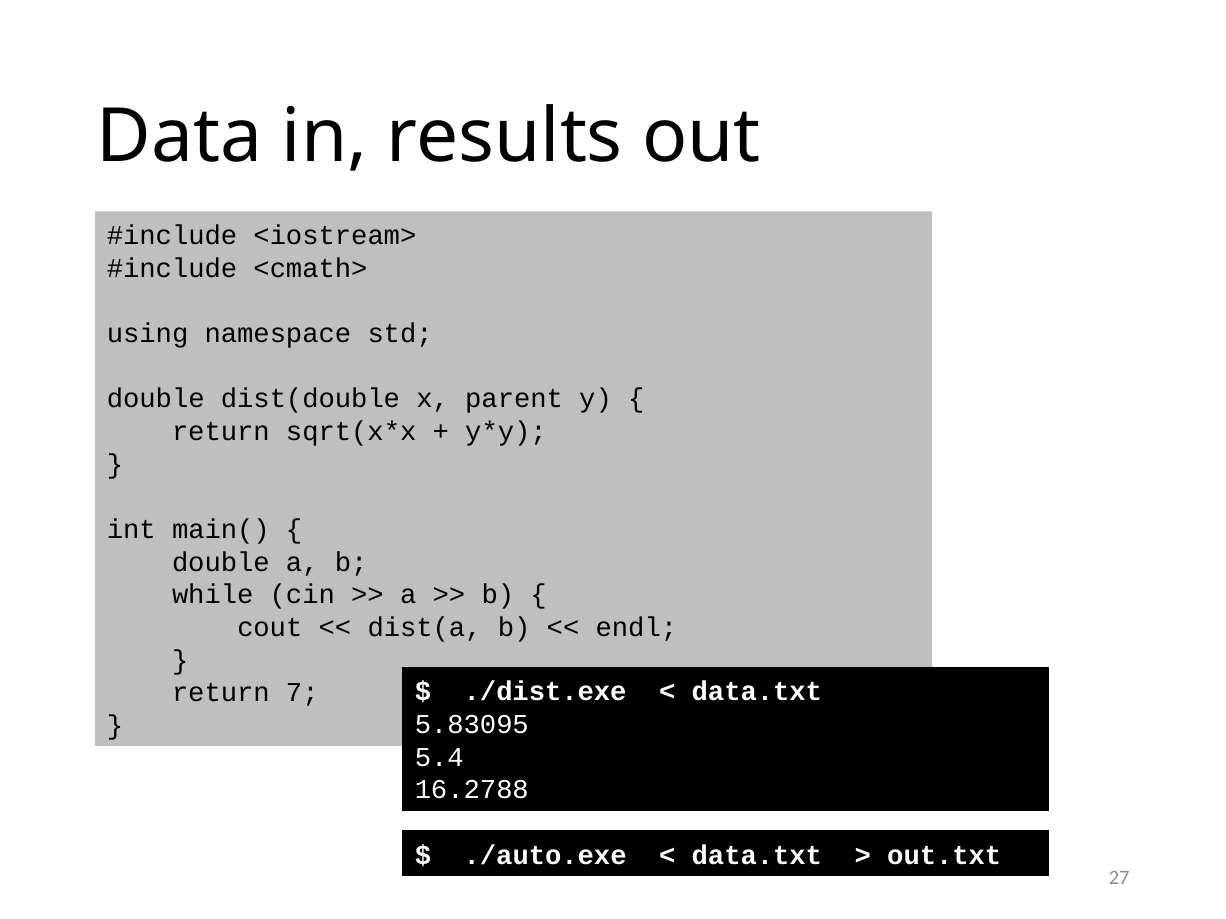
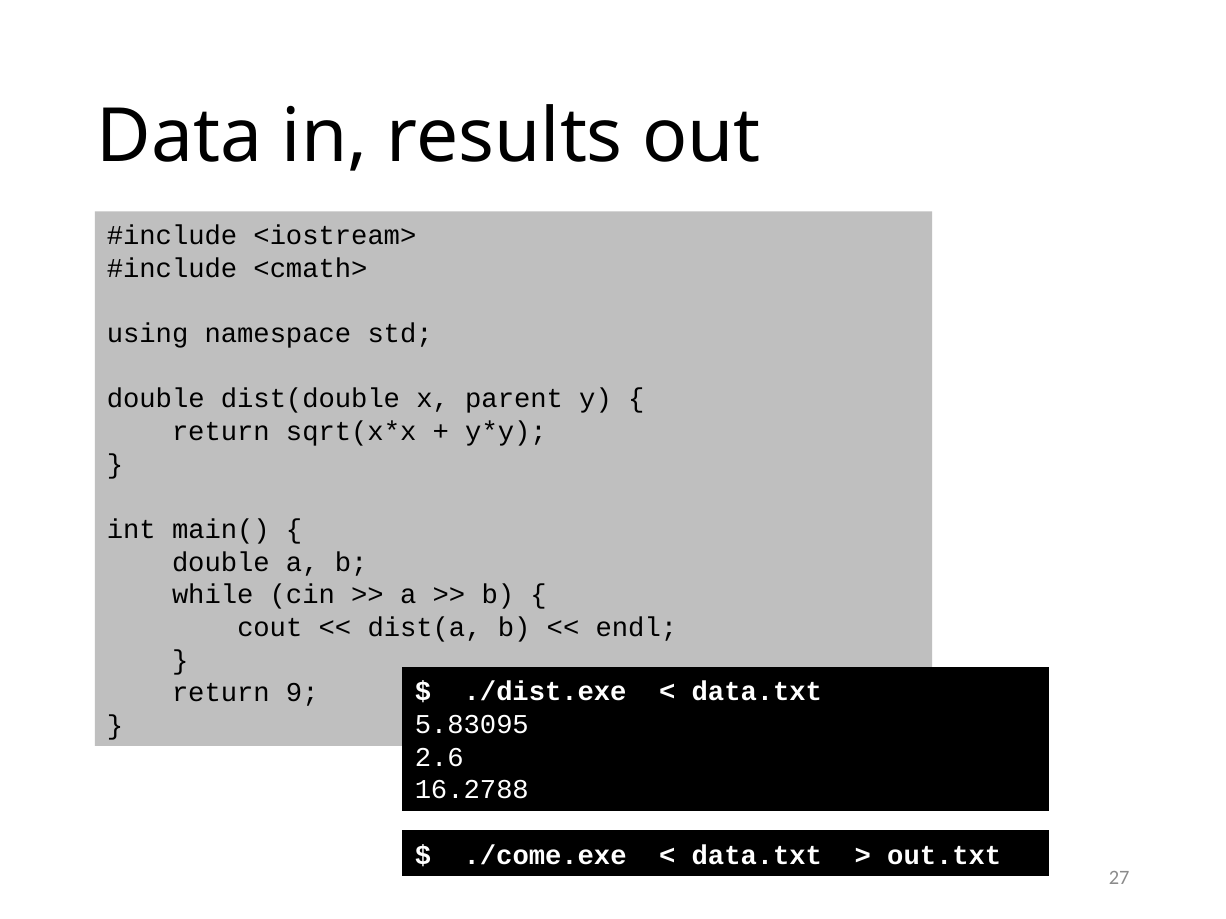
7: 7 -> 9
5.4: 5.4 -> 2.6
./auto.exe: ./auto.exe -> ./come.exe
